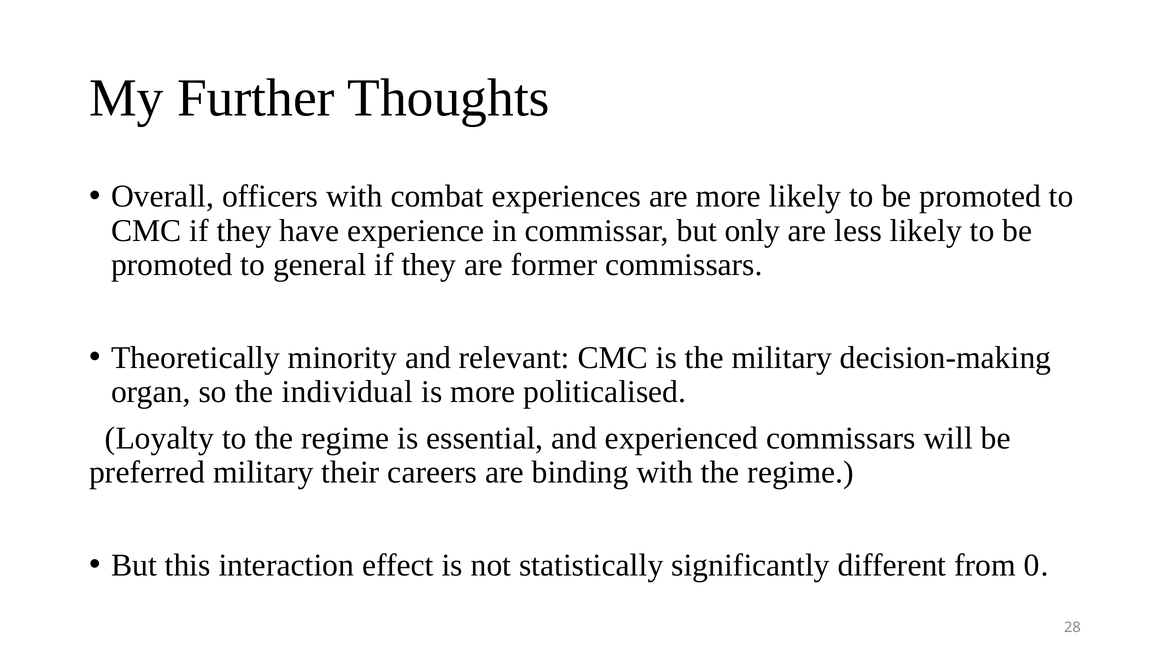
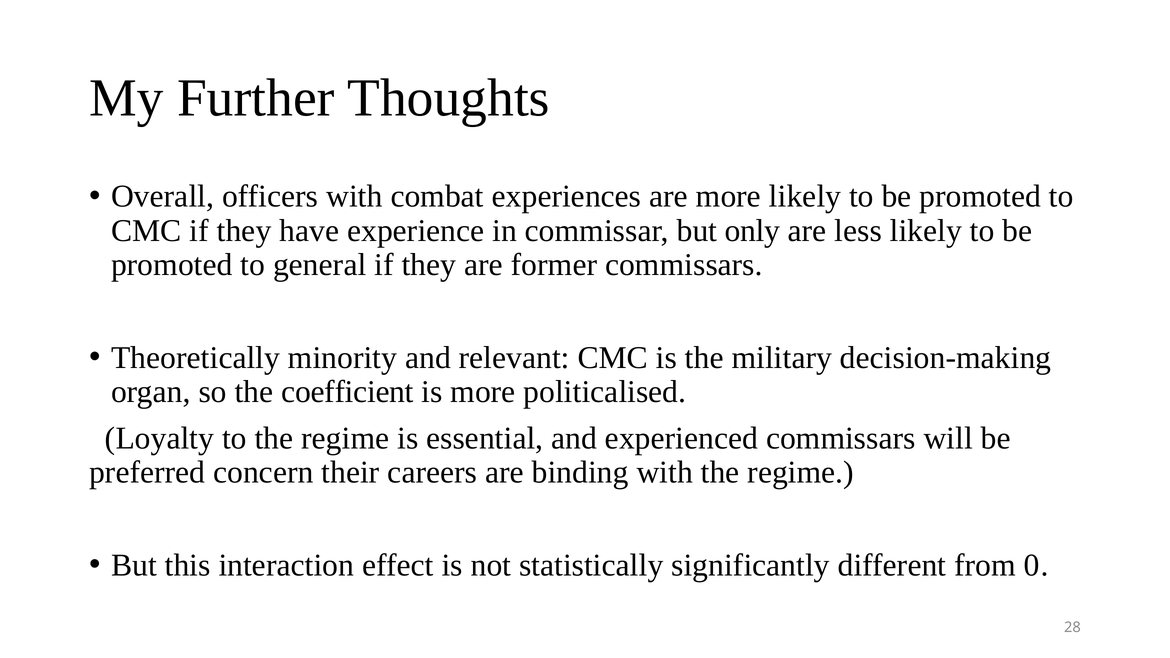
individual: individual -> coefficient
preferred military: military -> concern
